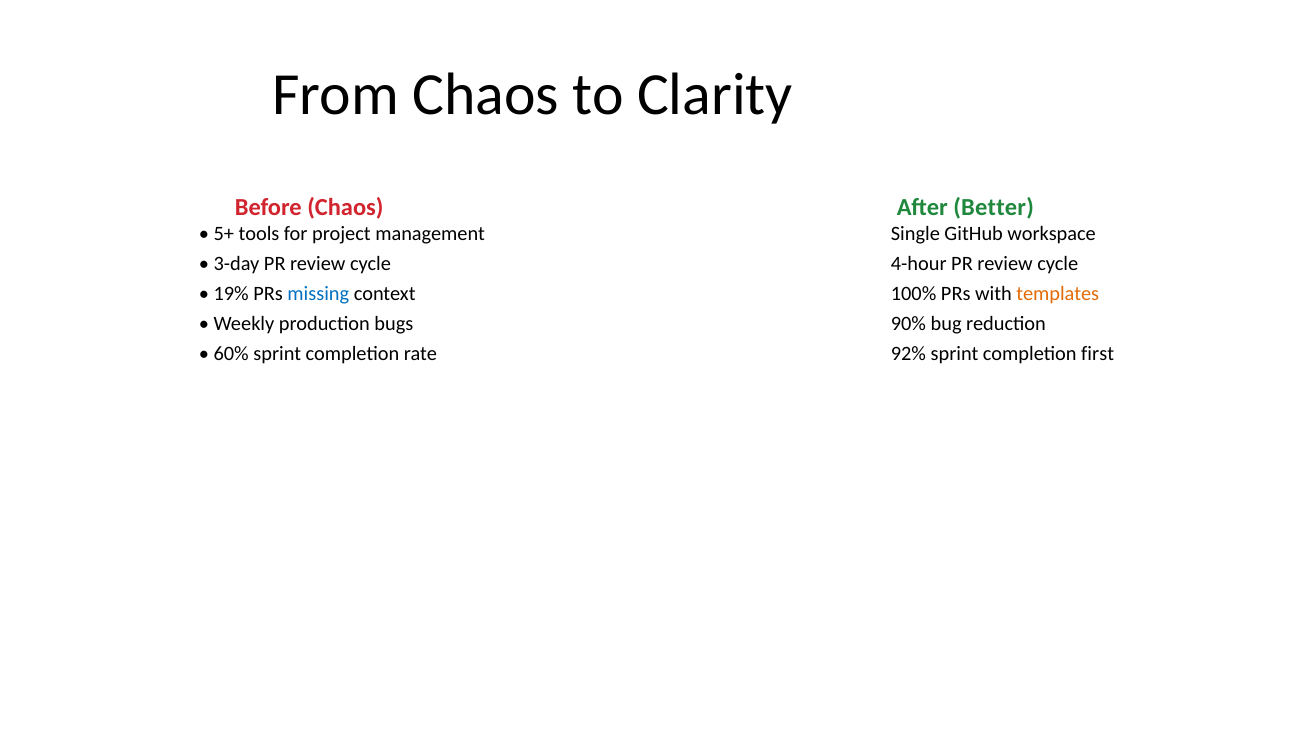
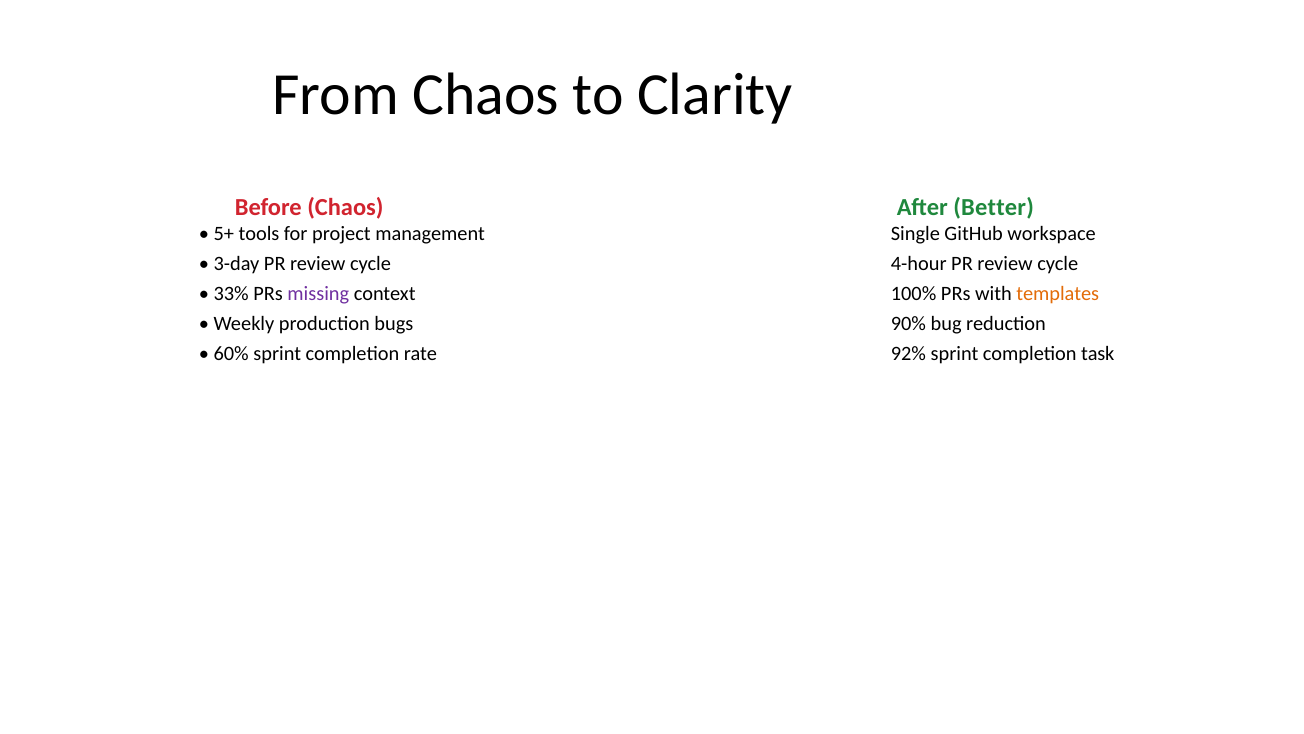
19%: 19% -> 33%
missing colour: blue -> purple
first: first -> task
